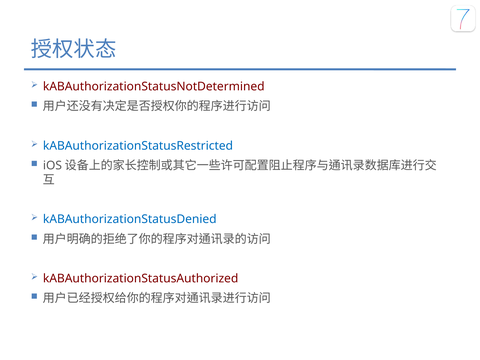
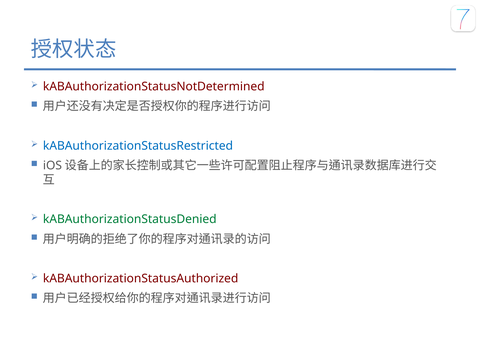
kABAuthorizationStatusDenied colour: blue -> green
